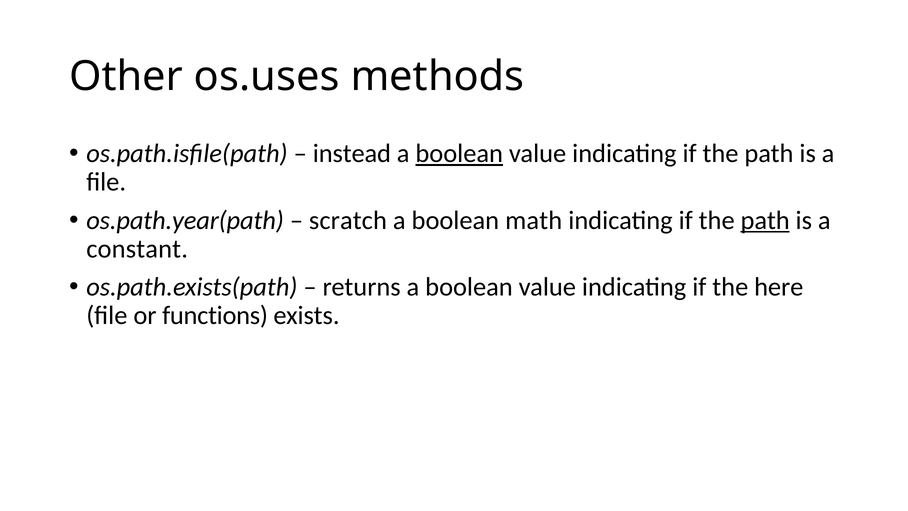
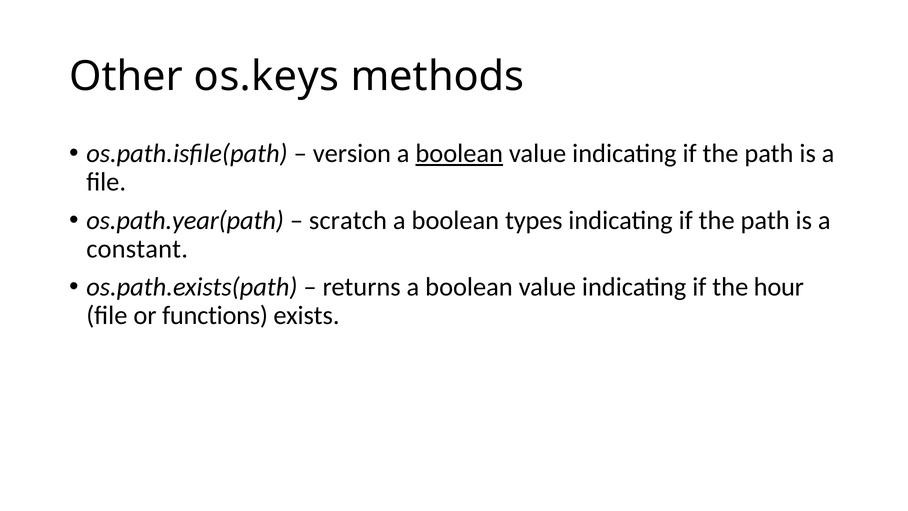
os.uses: os.uses -> os.keys
instead: instead -> version
math: math -> types
path at (765, 220) underline: present -> none
here: here -> hour
